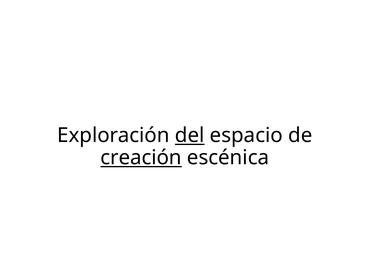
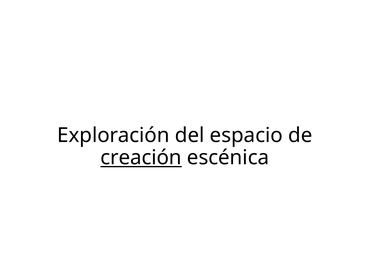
del underline: present -> none
